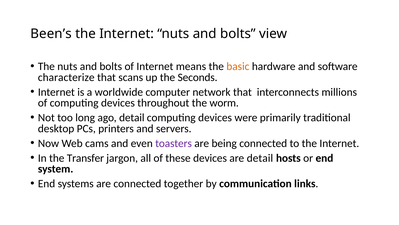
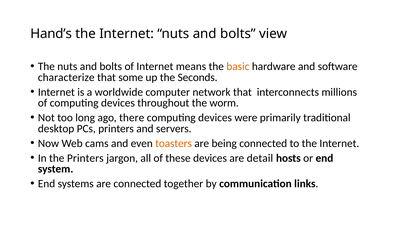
Been’s: Been’s -> Hand’s
scans: scans -> some
ago detail: detail -> there
toasters colour: purple -> orange
the Transfer: Transfer -> Printers
